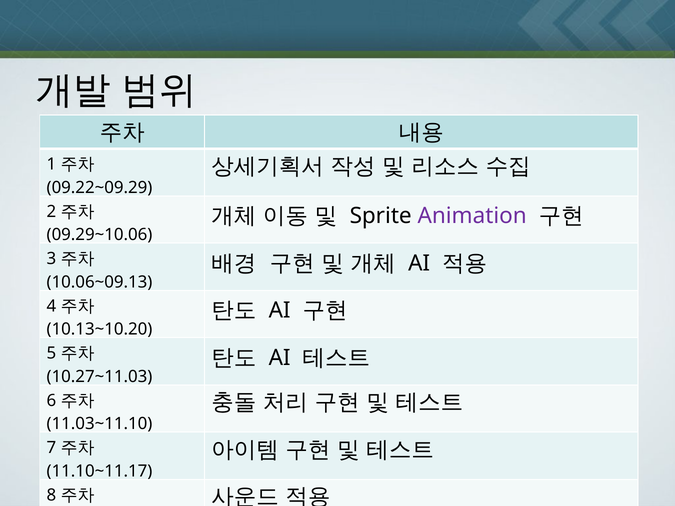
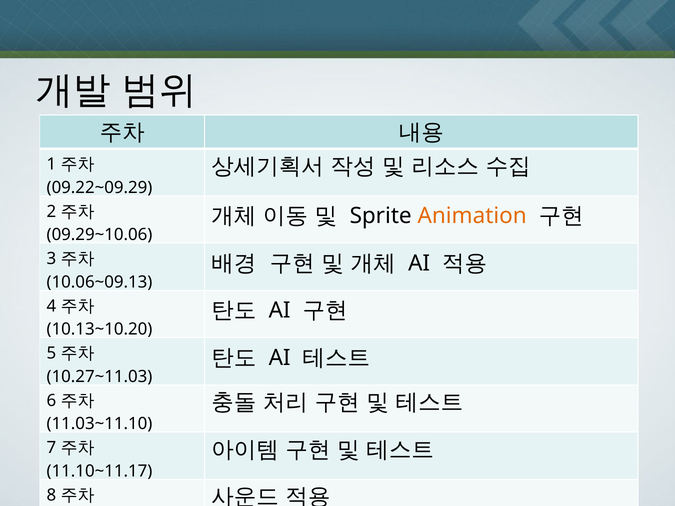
Animation colour: purple -> orange
